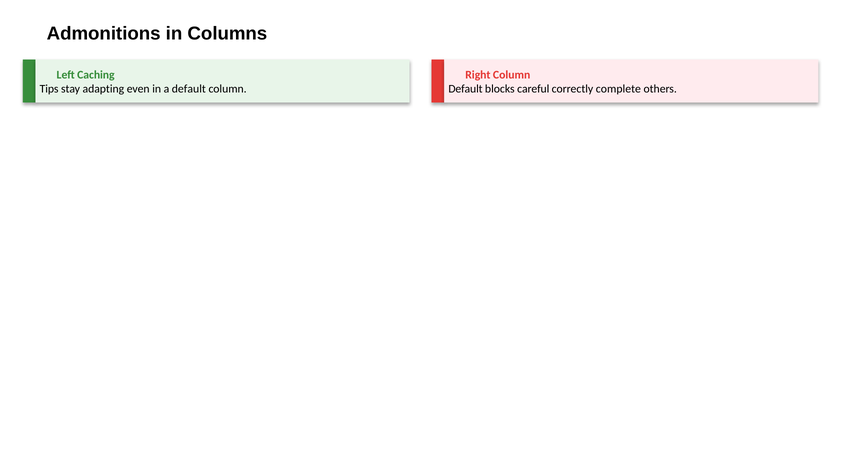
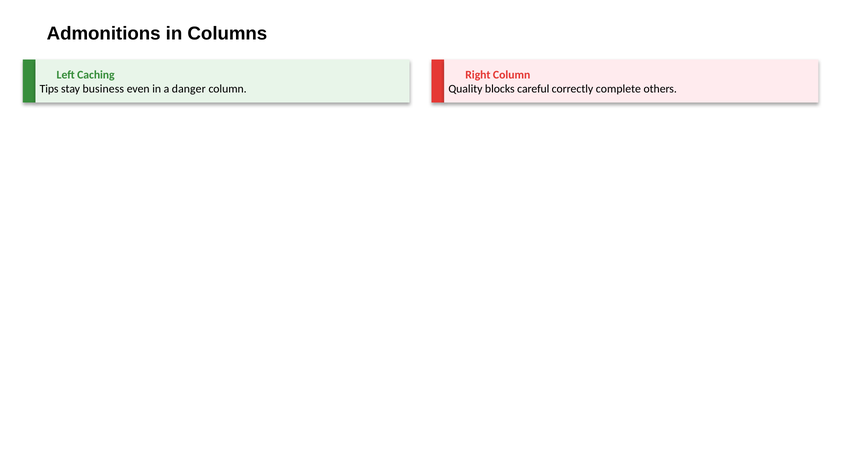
adapting: adapting -> business
a default: default -> danger
Default at (465, 89): Default -> Quality
